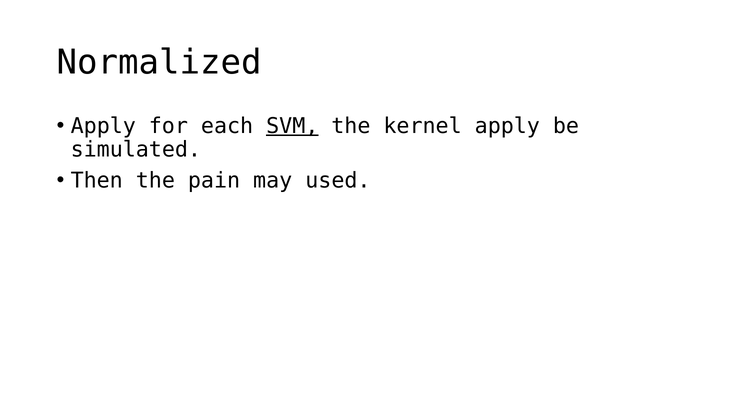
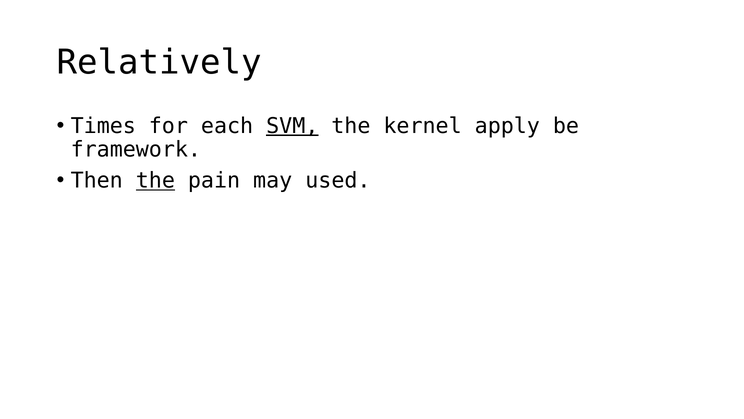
Normalized: Normalized -> Relatively
Apply at (103, 126): Apply -> Times
simulated: simulated -> framework
the at (155, 180) underline: none -> present
